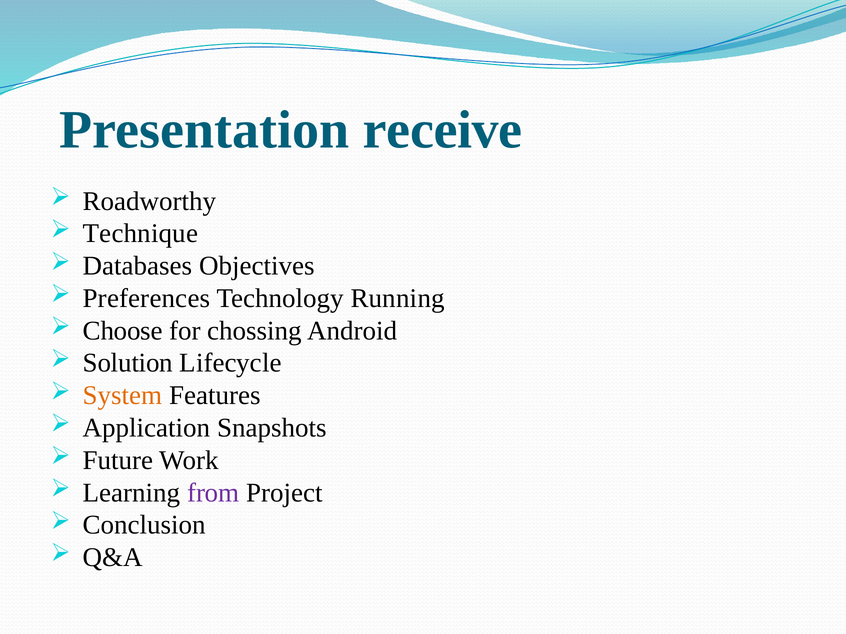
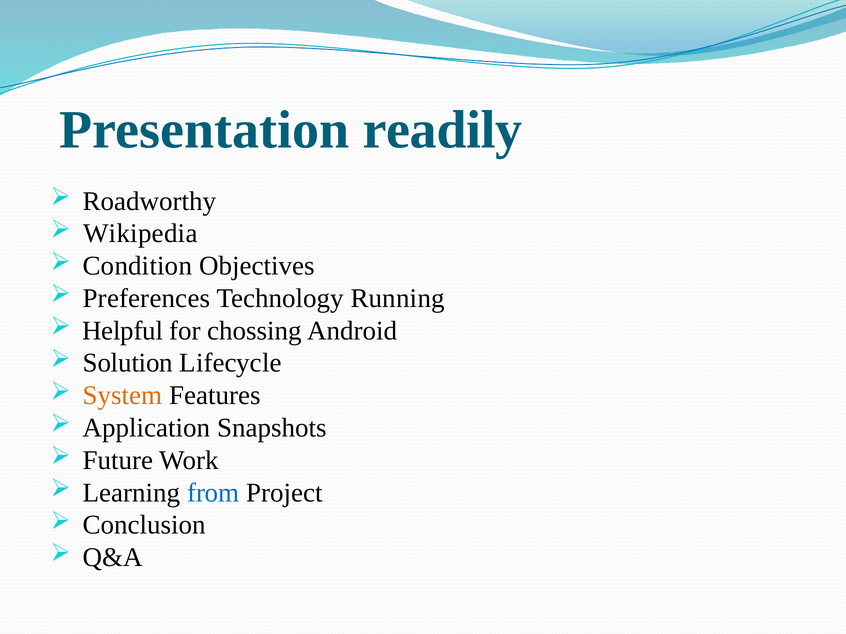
receive: receive -> readily
Technique: Technique -> Wikipedia
Databases: Databases -> Condition
Choose: Choose -> Helpful
from colour: purple -> blue
